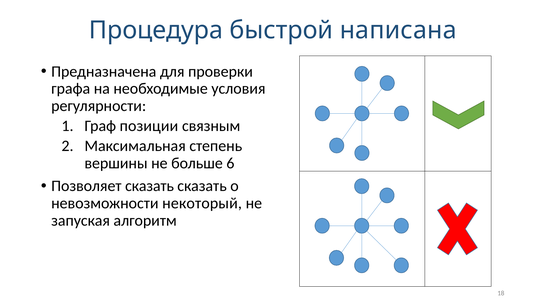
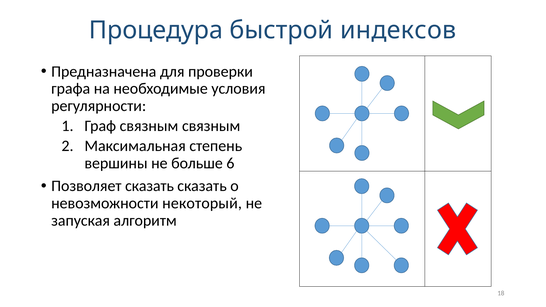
написана: написана -> индексов
Граф позиции: позиции -> связным
